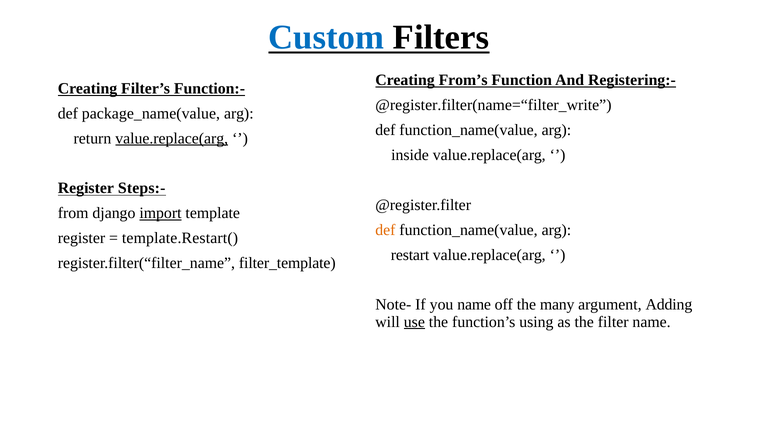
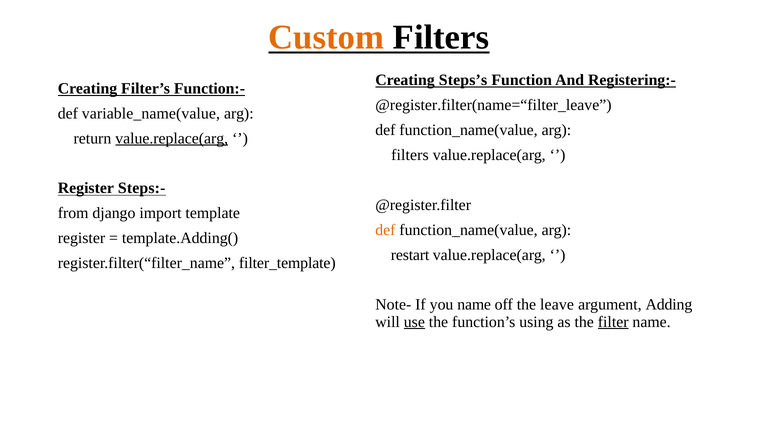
Custom colour: blue -> orange
From’s: From’s -> Steps’s
@register.filter(name=“filter_write: @register.filter(name=“filter_write -> @register.filter(name=“filter_leave
package_name(value: package_name(value -> variable_name(value
inside at (410, 155): inside -> filters
import underline: present -> none
template.Restart(: template.Restart( -> template.Adding(
many: many -> leave
filter underline: none -> present
